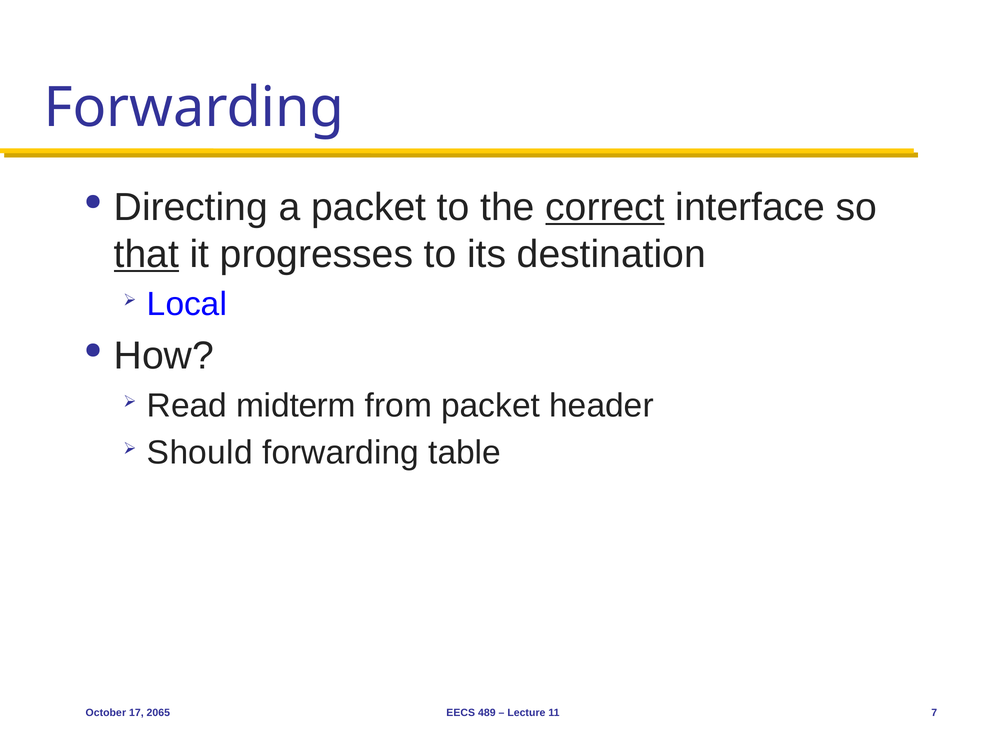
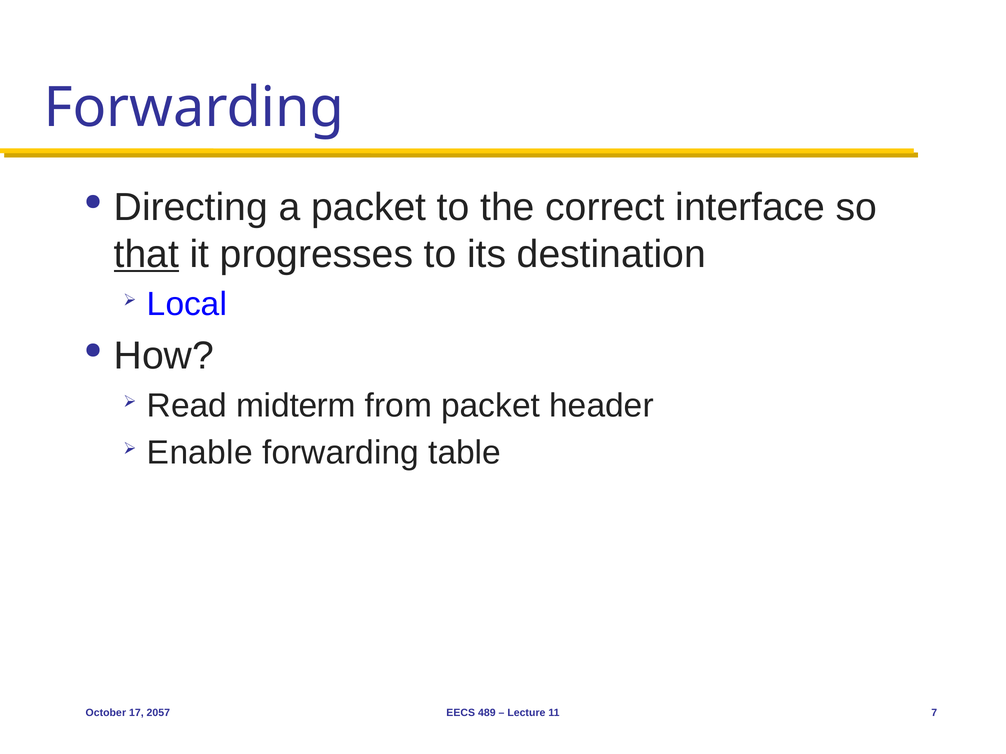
correct underline: present -> none
Should: Should -> Enable
2065: 2065 -> 2057
